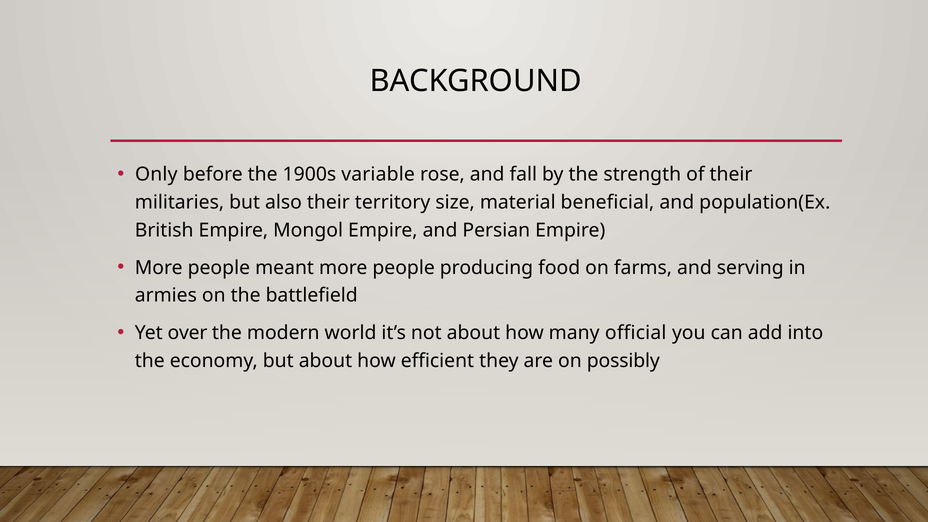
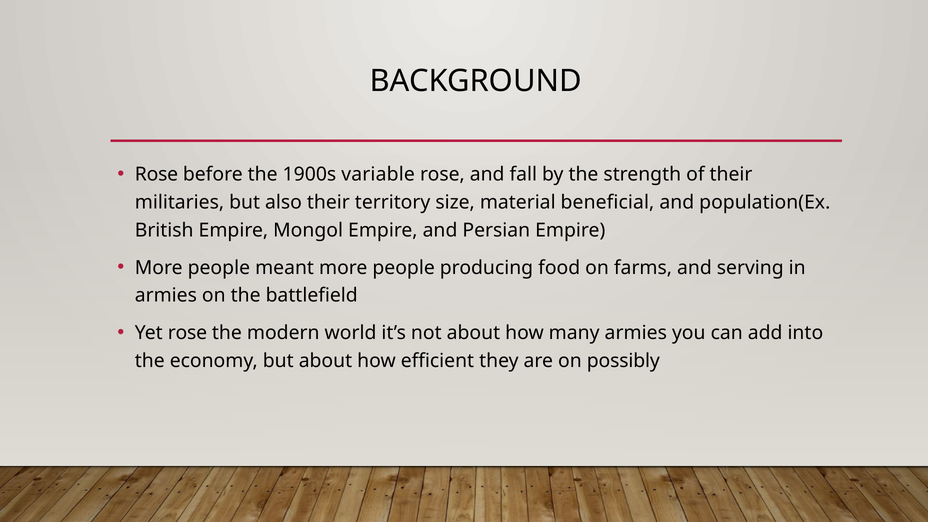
Only at (156, 174): Only -> Rose
Yet over: over -> rose
many official: official -> armies
